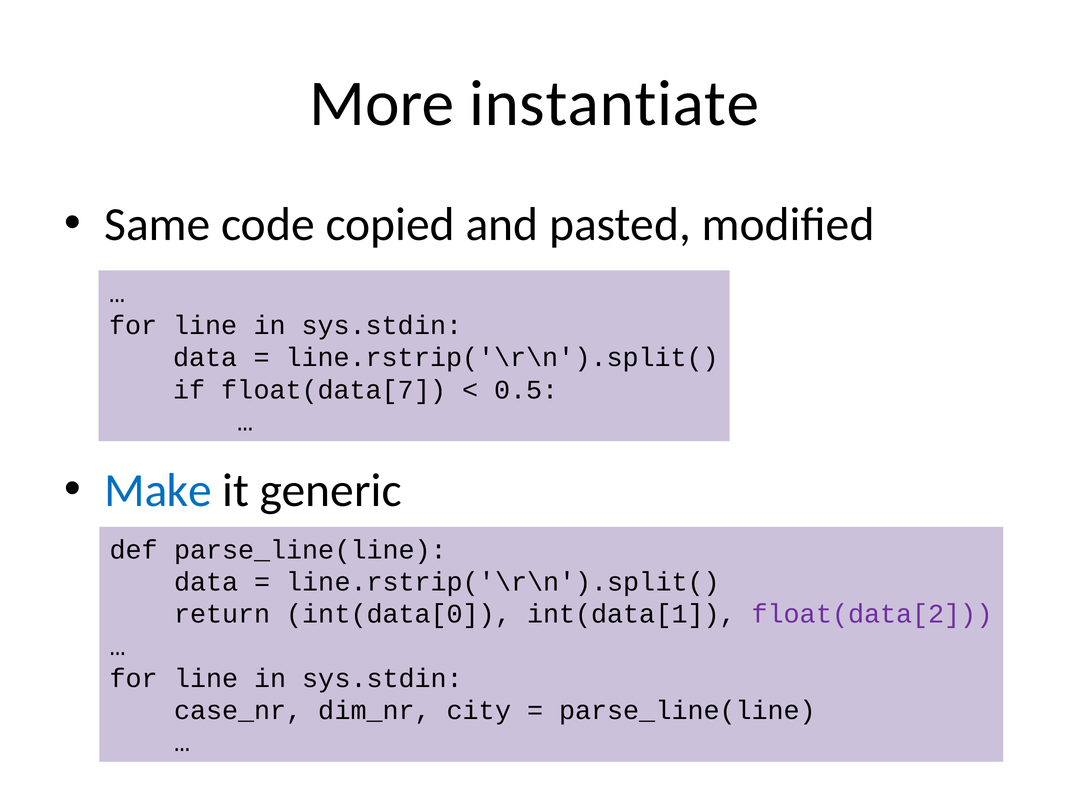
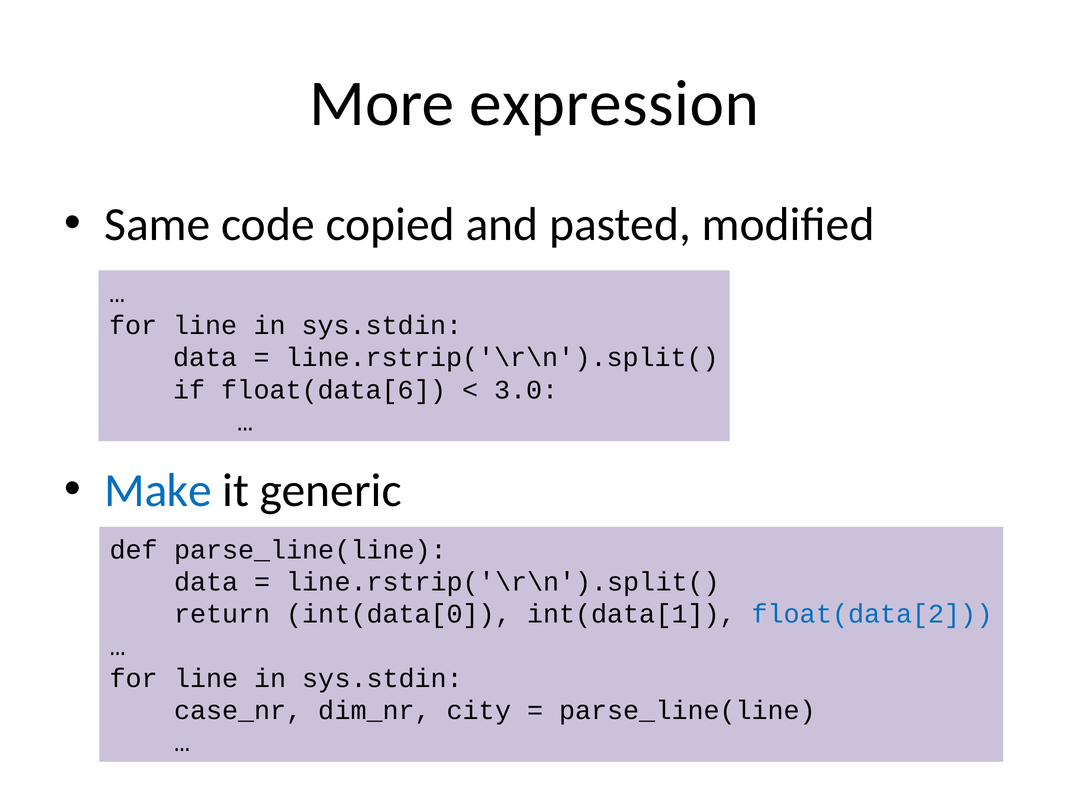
instantiate: instantiate -> expression
float(data[7: float(data[7 -> float(data[6
0.5: 0.5 -> 3.0
float(data[2 colour: purple -> blue
